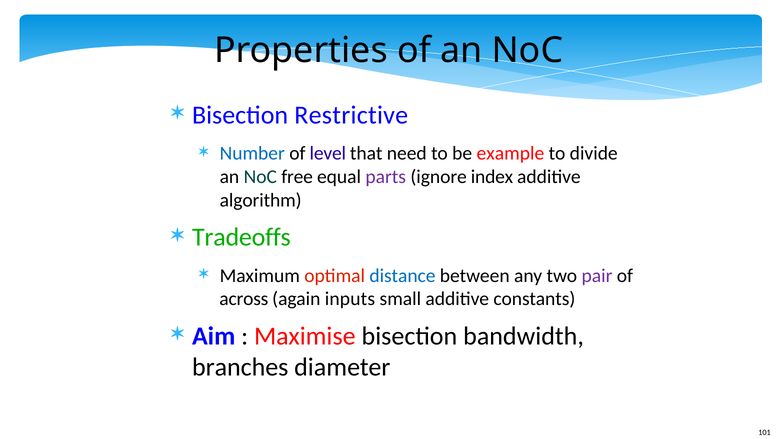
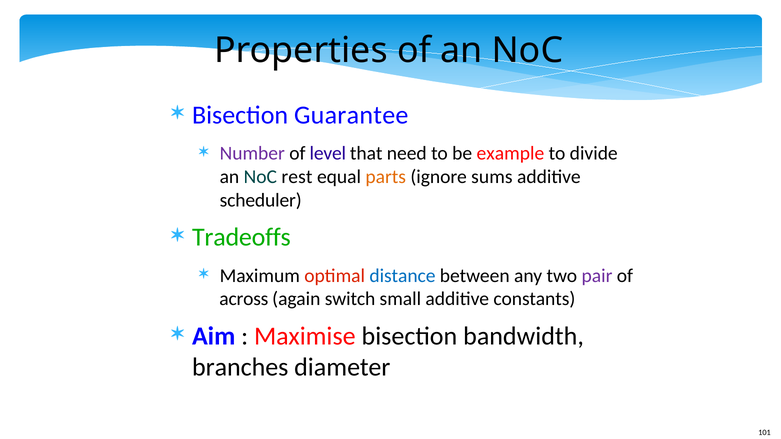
Restrictive: Restrictive -> Guarantee
Number colour: blue -> purple
free: free -> rest
parts colour: purple -> orange
index: index -> sums
algorithm: algorithm -> scheduler
inputs: inputs -> switch
